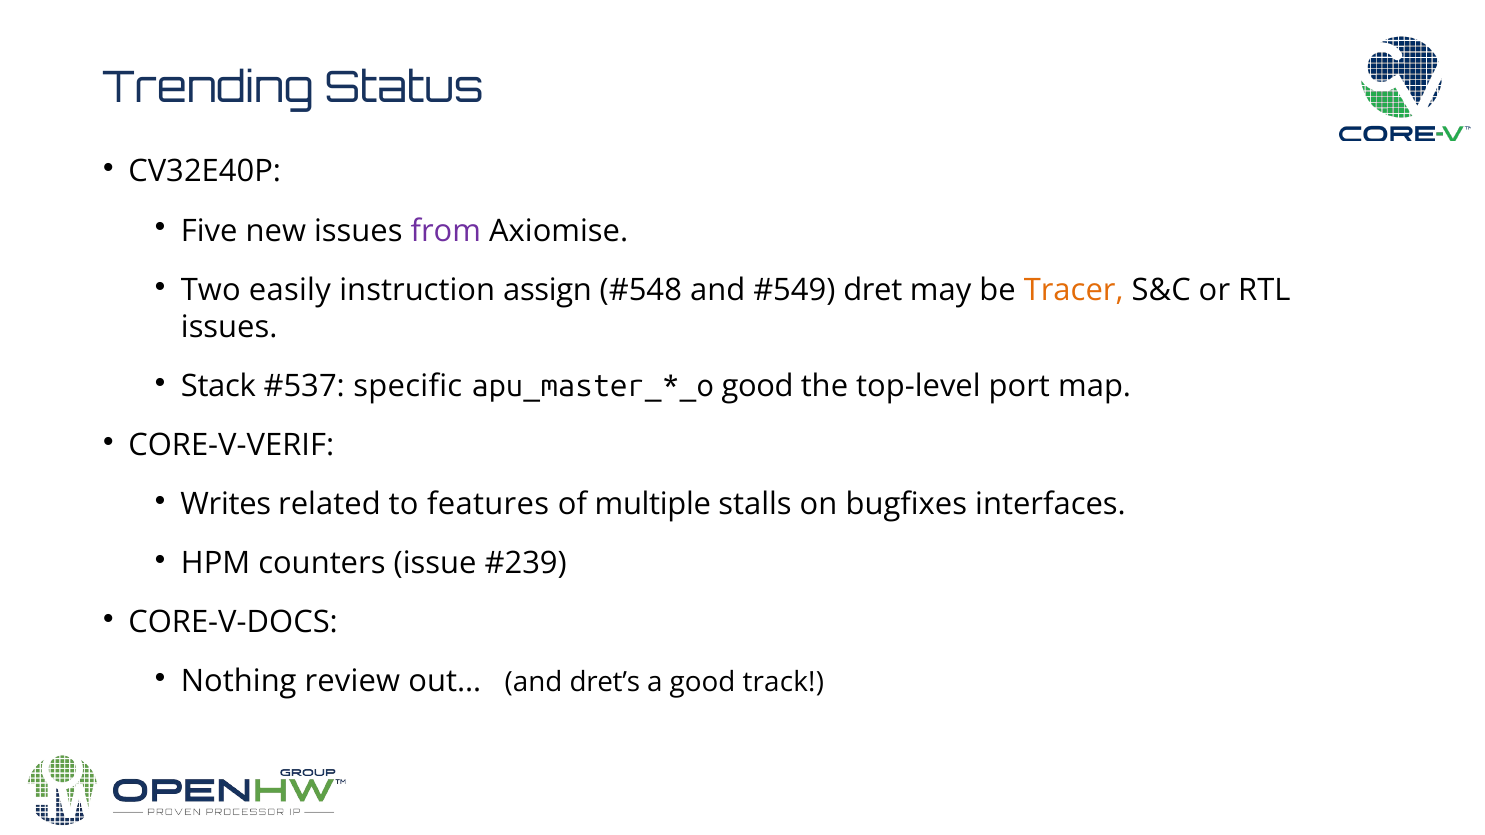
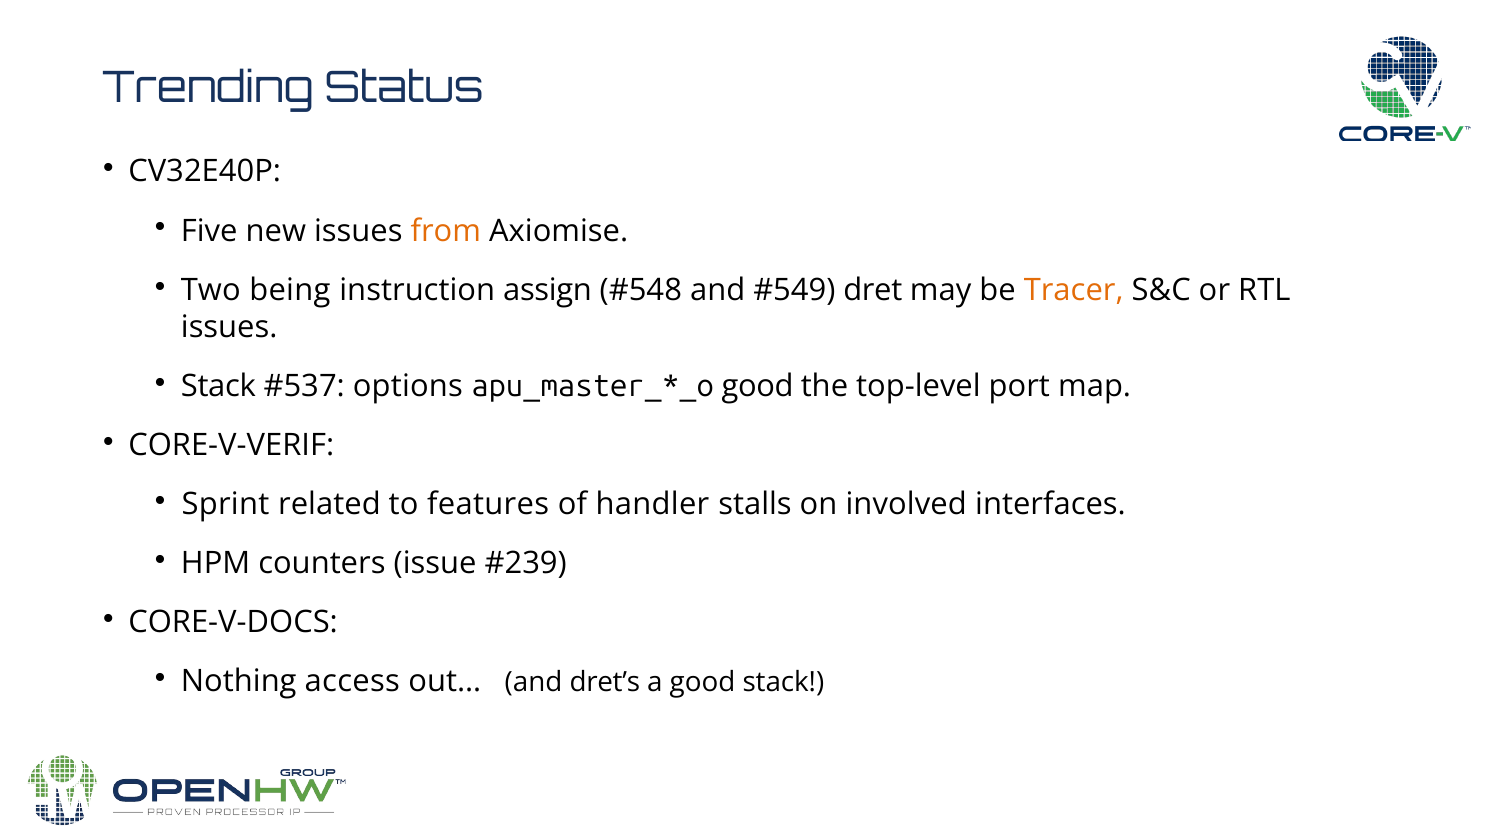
from colour: purple -> orange
easily: easily -> being
specific: specific -> options
Writes: Writes -> Sprint
multiple: multiple -> handler
bugfixes: bugfixes -> involved
review: review -> access
good track: track -> stack
